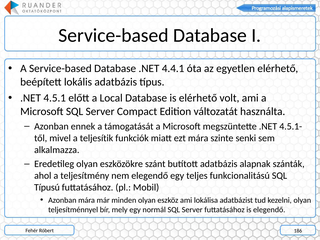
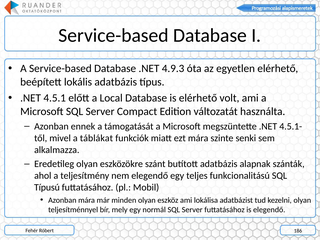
4.4.1: 4.4.1 -> 4.9.3
teljesítik: teljesítik -> táblákat
